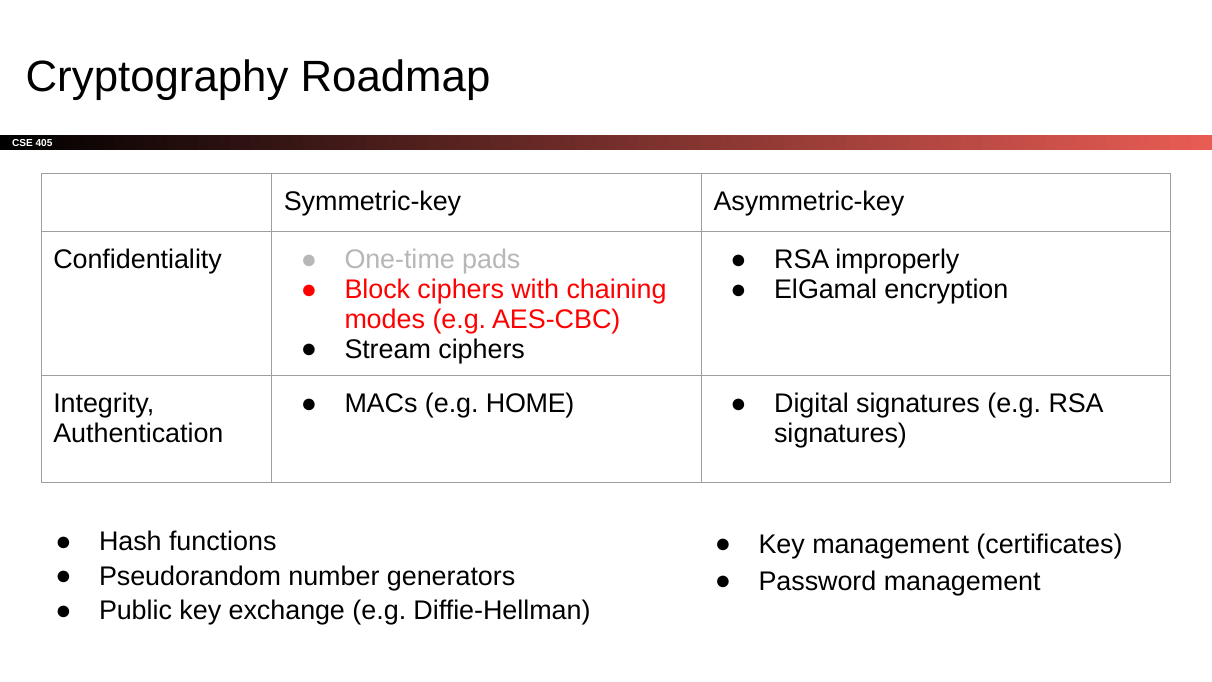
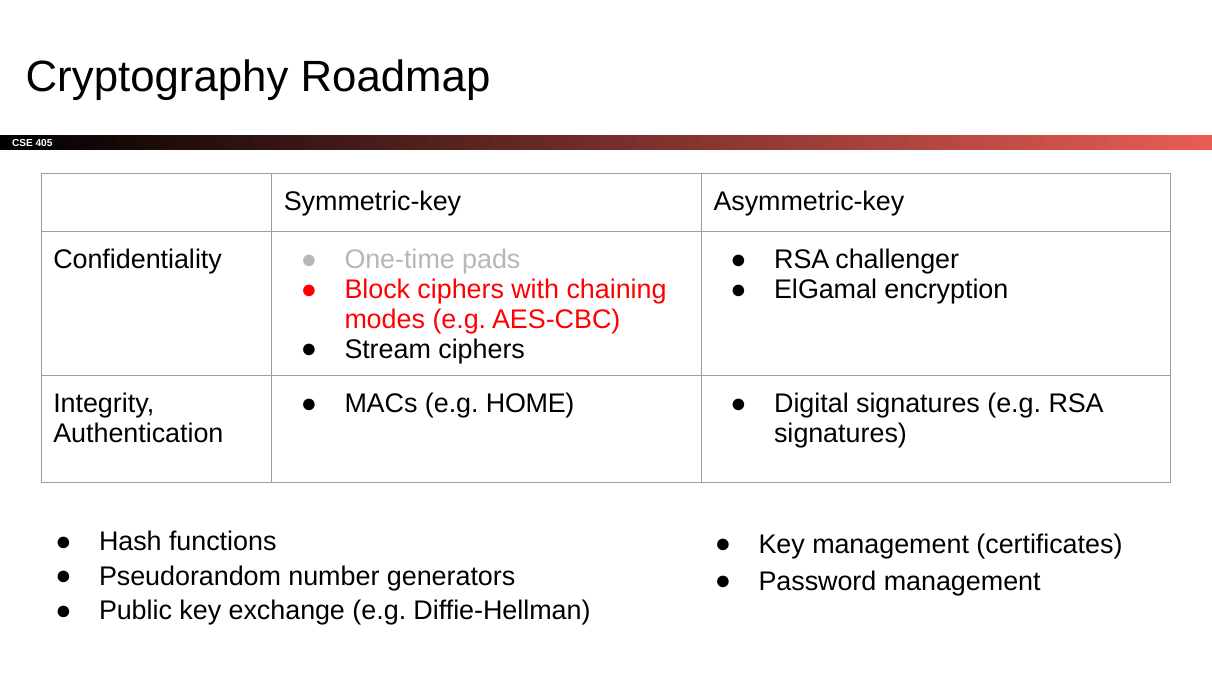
improperly: improperly -> challenger
